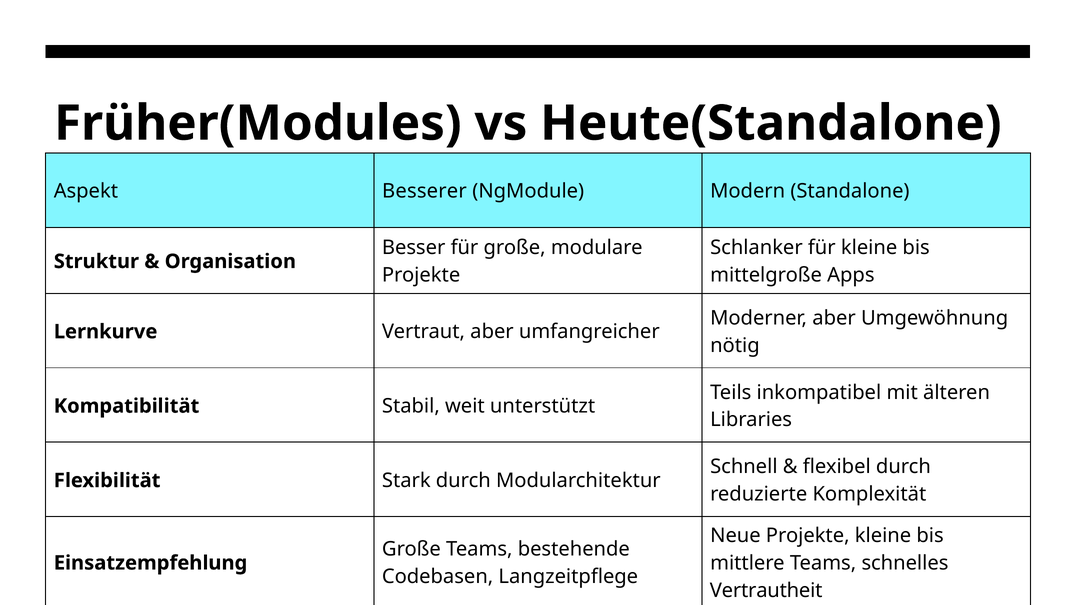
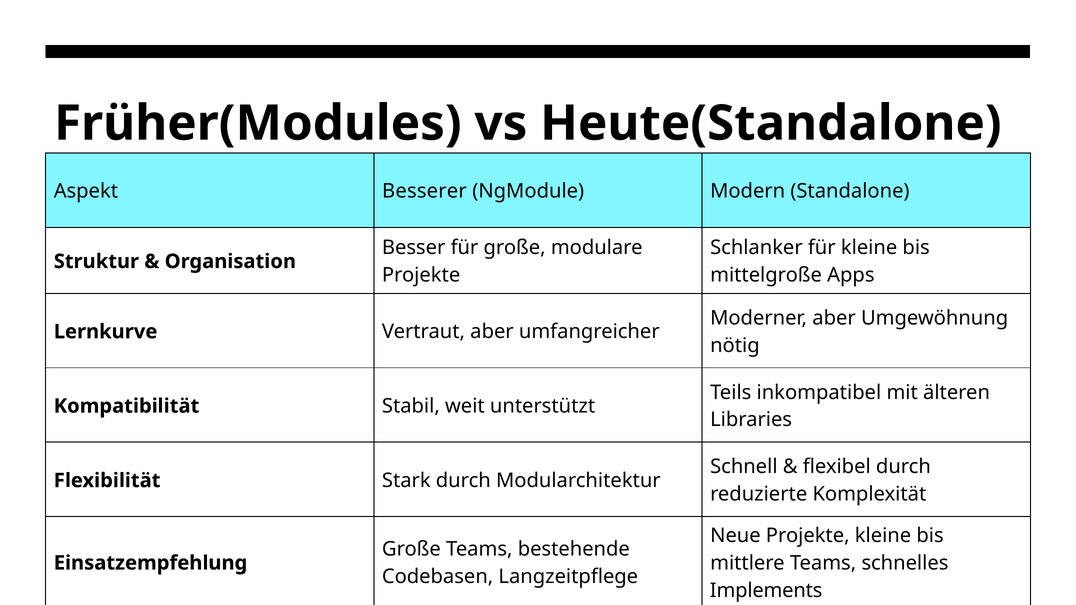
Vertrautheit: Vertrautheit -> Implements
